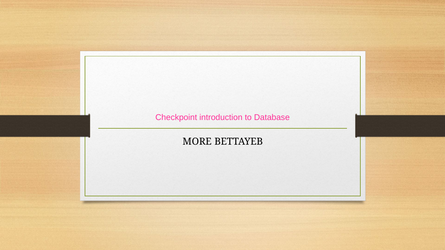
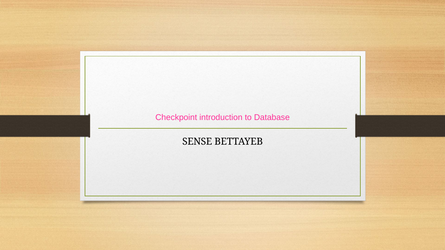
MORE: MORE -> SENSE
